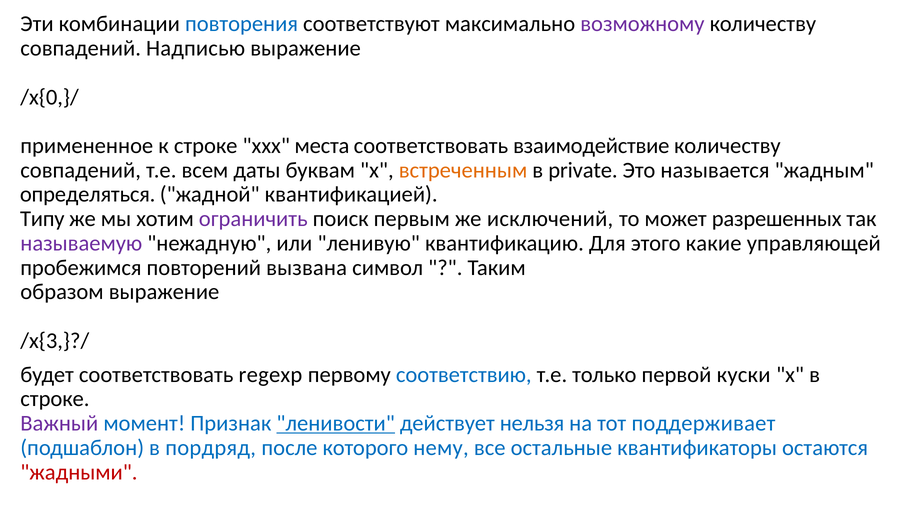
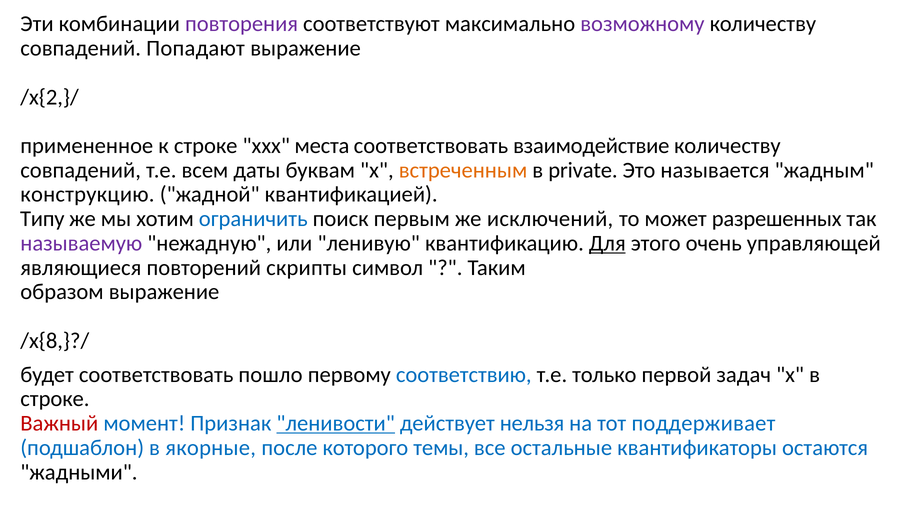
повторения colour: blue -> purple
Надписью: Надписью -> Попадают
/х{0,}/: /х{0,}/ -> /х{2,}/
определяться: определяться -> конструкцию
ограничить colour: purple -> blue
Для underline: none -> present
какие: какие -> очень
пробежимся: пробежимся -> являющиеся
вызвана: вызвана -> скрипты
/х{3,}?/: /х{3,}?/ -> /х{8,}?/
regexp: regexp -> пошло
куски: куски -> задач
Важный colour: purple -> red
пордряд: пордряд -> якорные
нему: нему -> темы
жадными colour: red -> black
